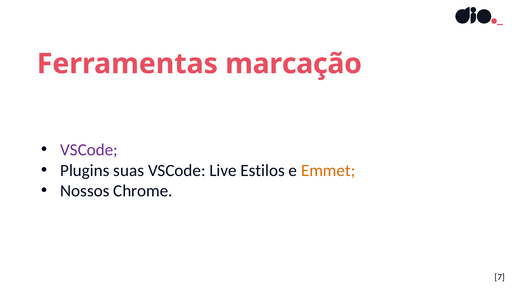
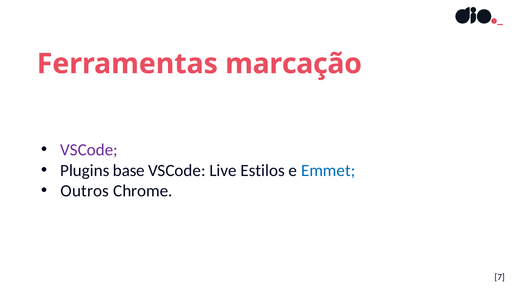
suas: suas -> base
Emmet colour: orange -> blue
Nossos: Nossos -> Outros
